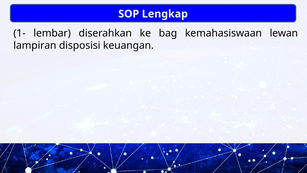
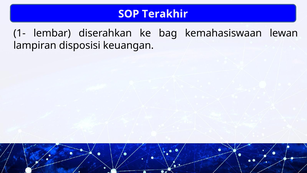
Lengkap: Lengkap -> Terakhir
